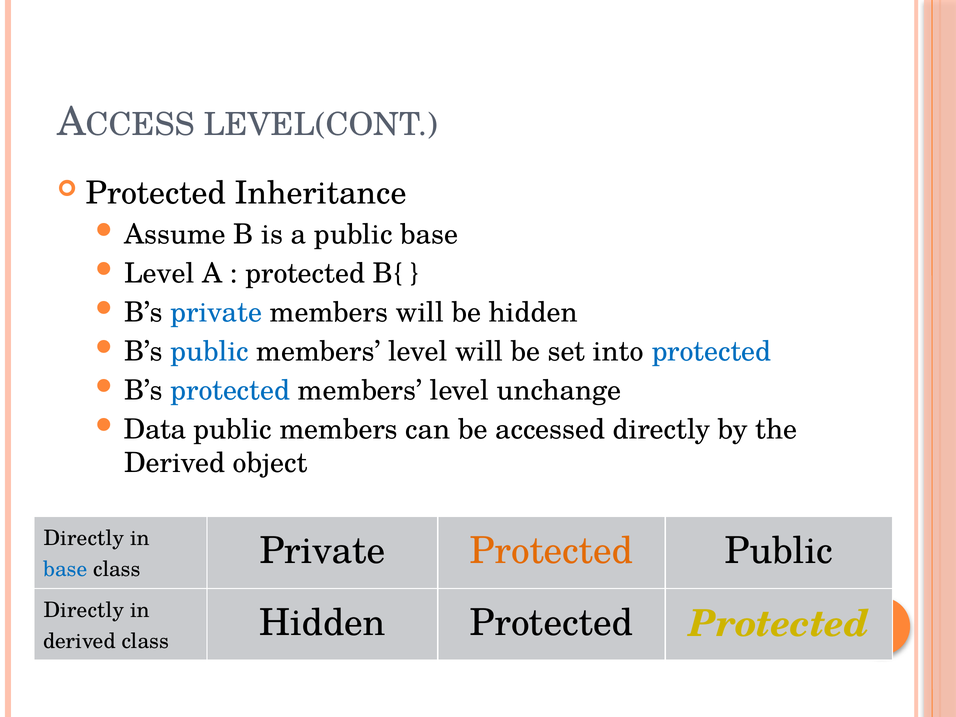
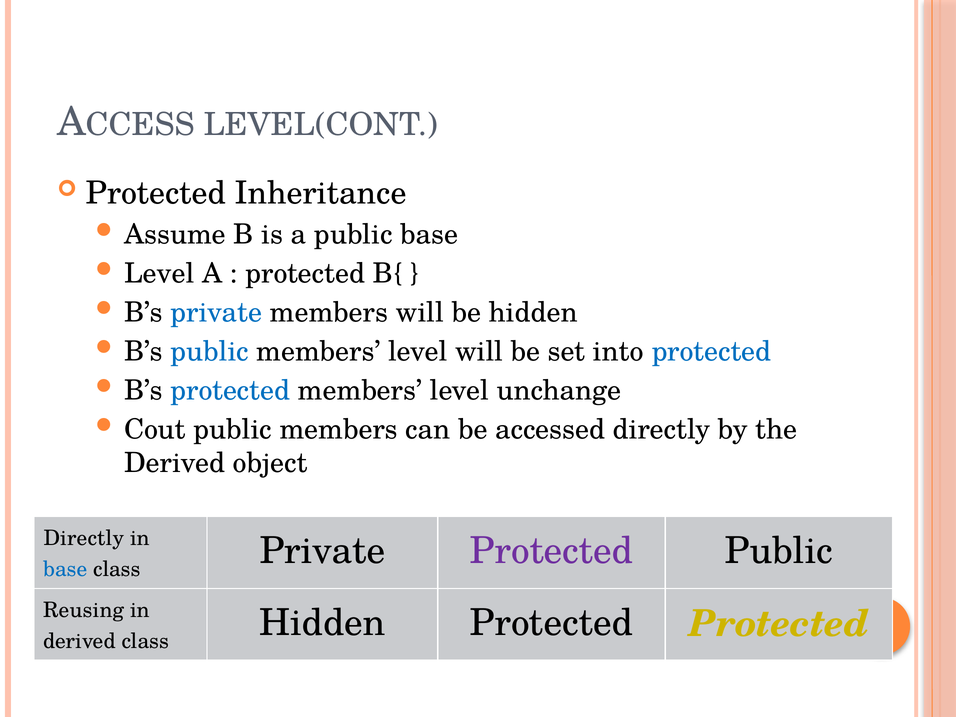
Data: Data -> Cout
Protected at (552, 551) colour: orange -> purple
Directly at (84, 610): Directly -> Reusing
